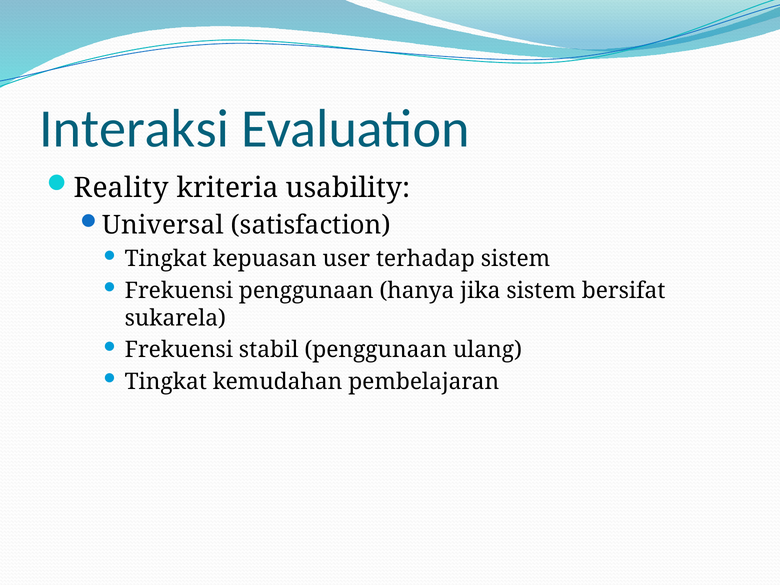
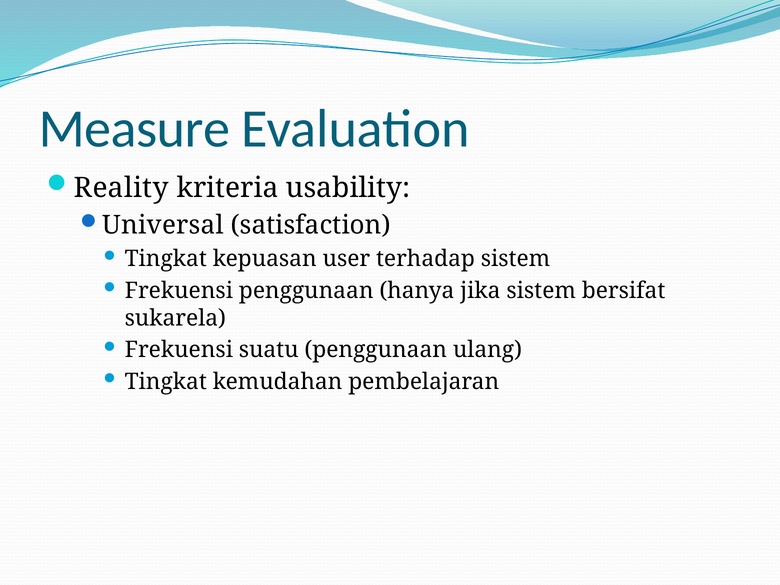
Interaksi: Interaksi -> Measure
stabil: stabil -> suatu
